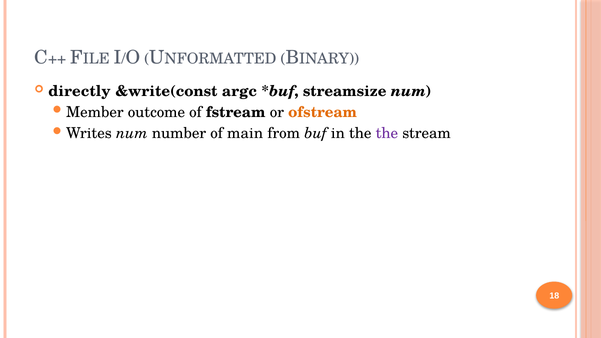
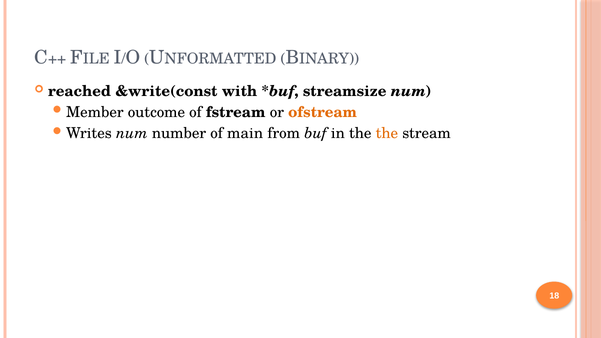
directly: directly -> reached
argc: argc -> with
the at (387, 133) colour: purple -> orange
